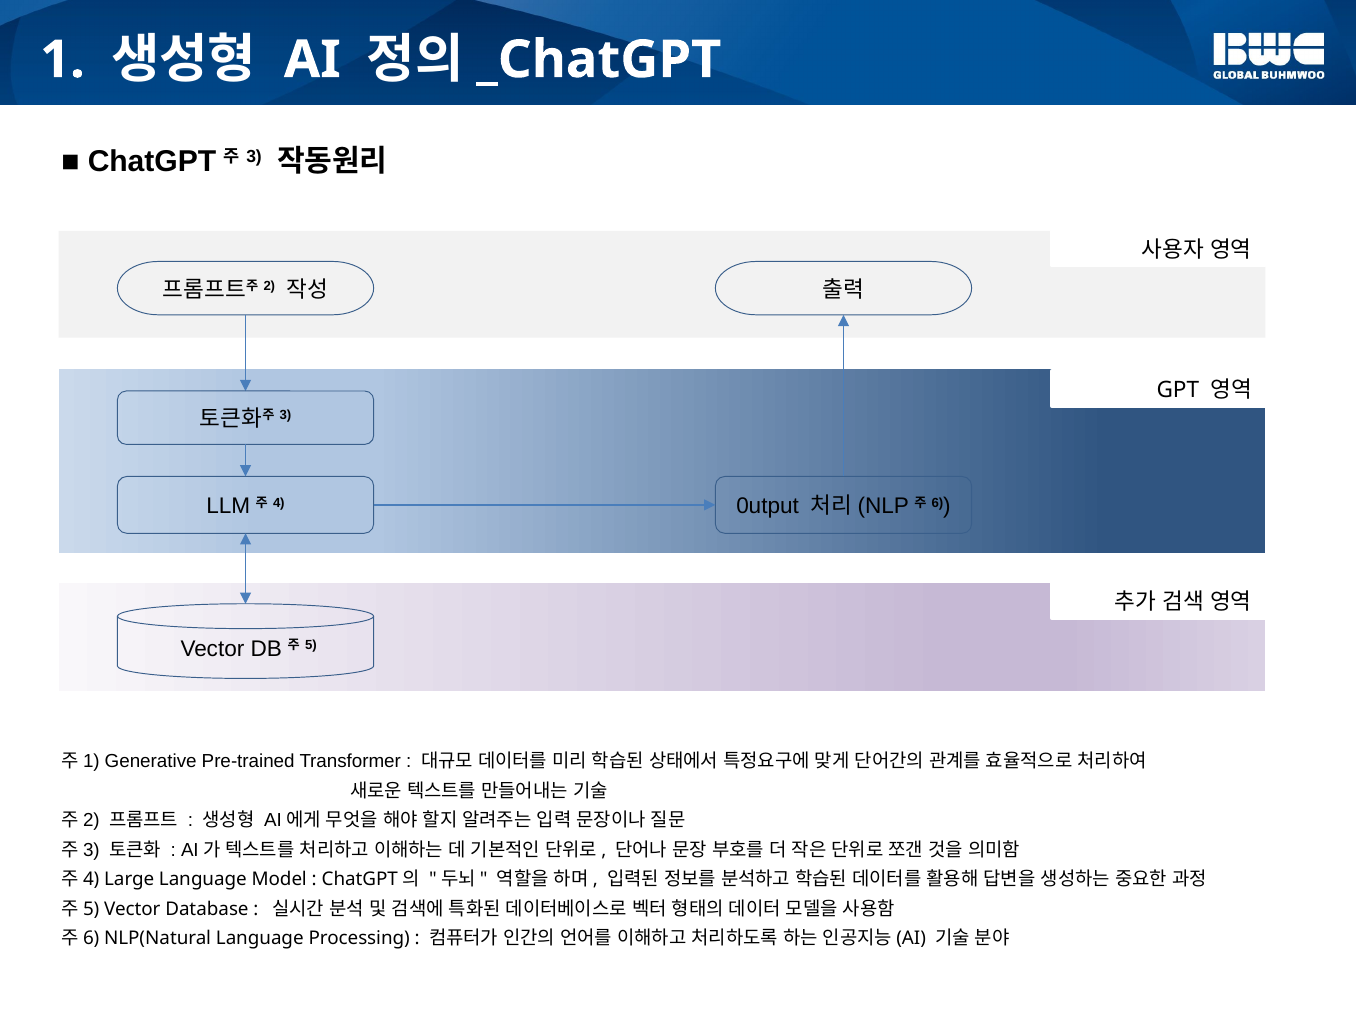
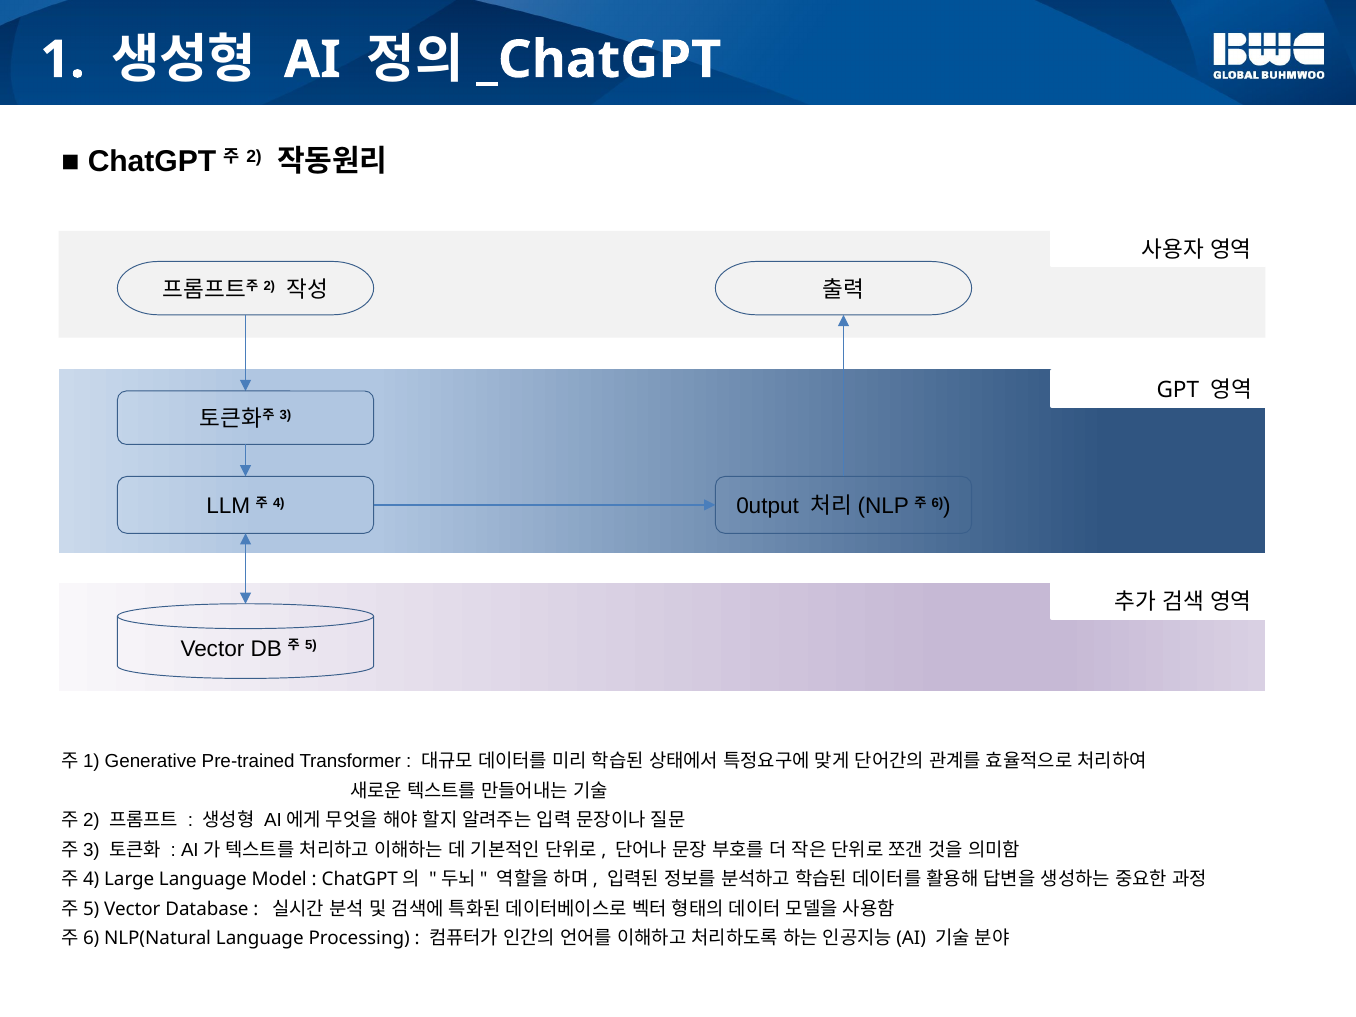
3 at (254, 157): 3 -> 2
